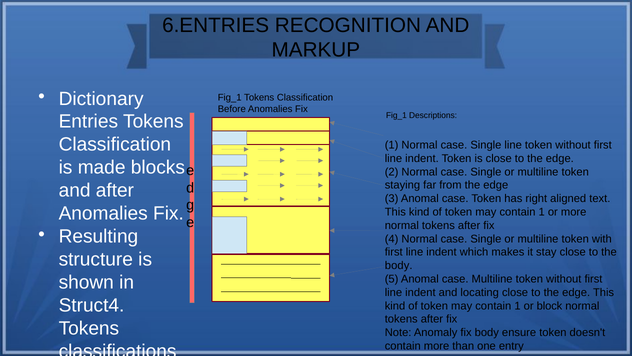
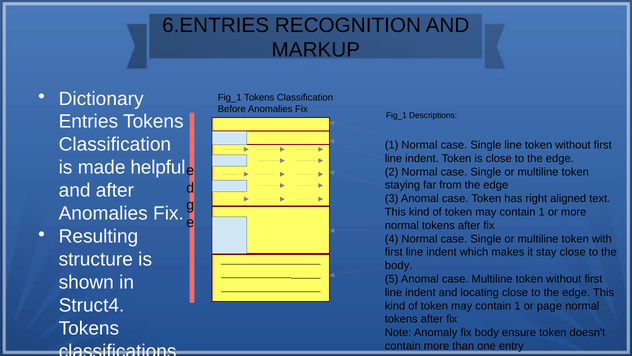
blocks: blocks -> helpful
block: block -> page
